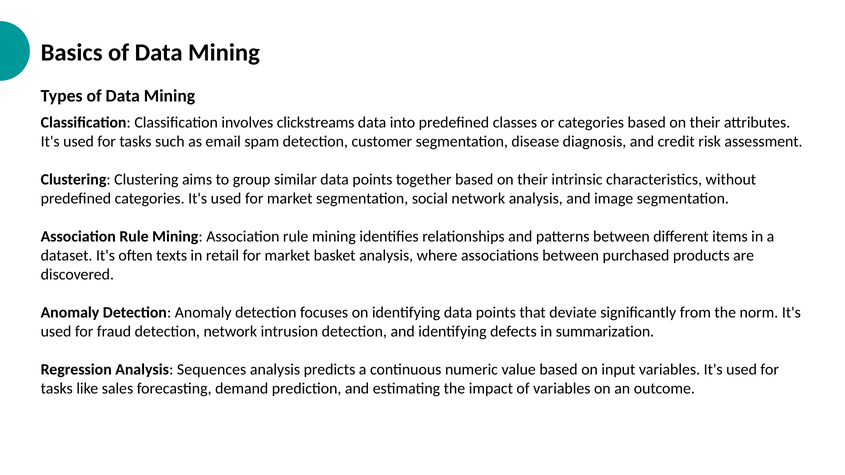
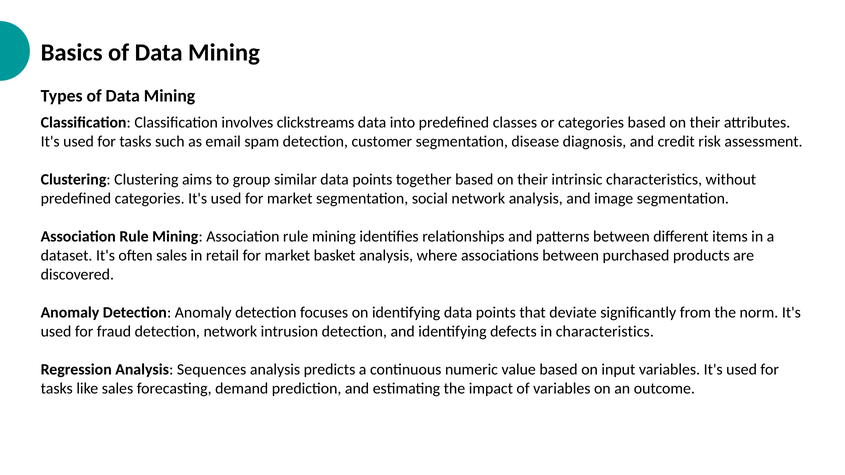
often texts: texts -> sales
in summarization: summarization -> characteristics
